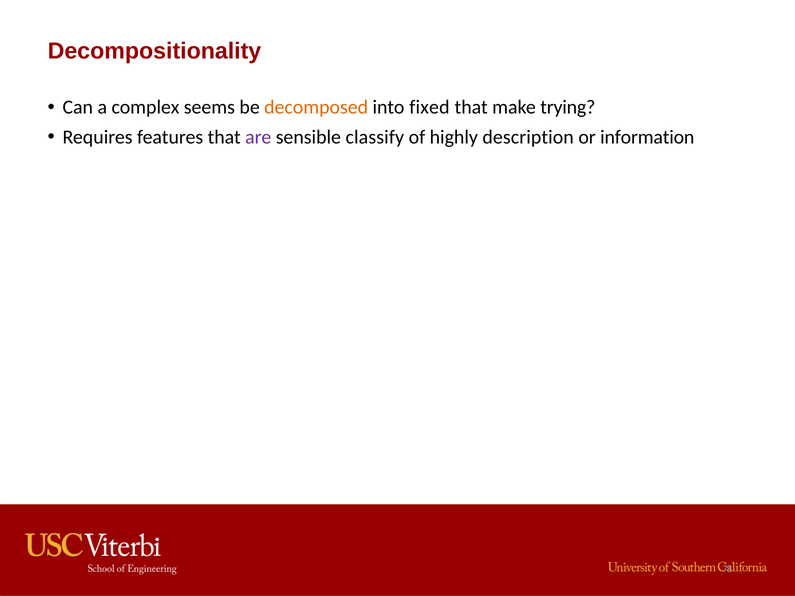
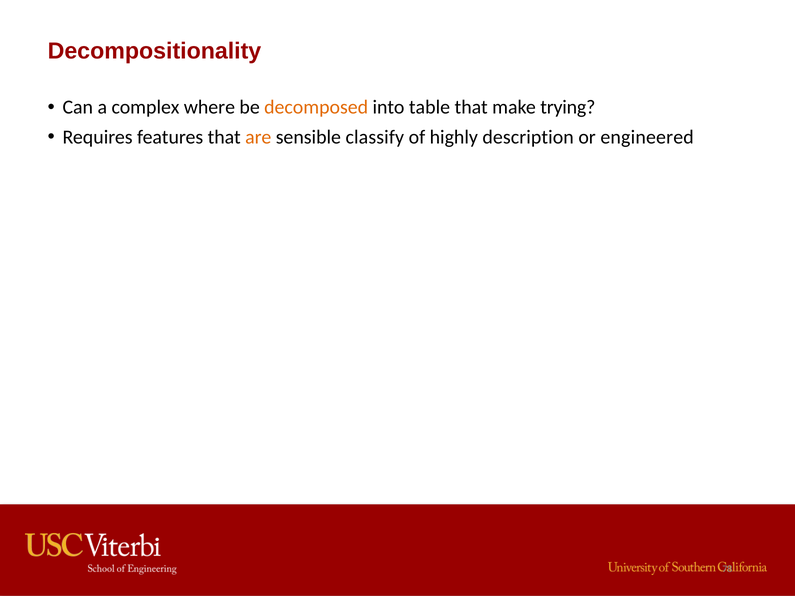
seems: seems -> where
fixed: fixed -> table
are colour: purple -> orange
information: information -> engineered
